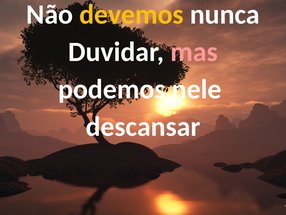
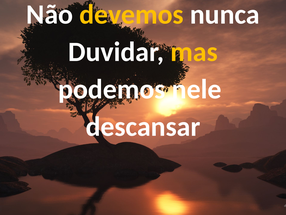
mas colour: pink -> yellow
